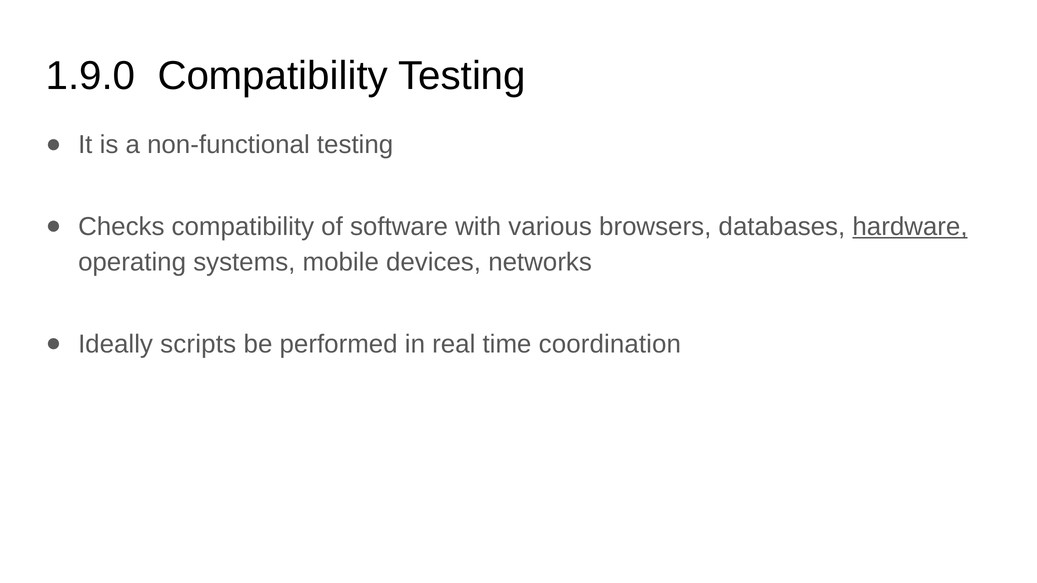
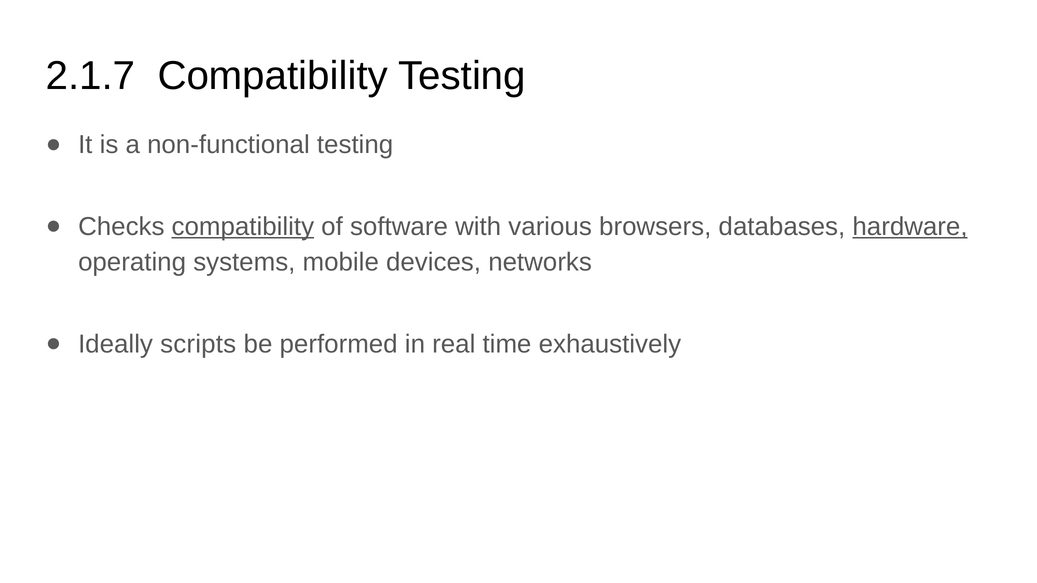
1.9.0: 1.9.0 -> 2.1.7
compatibility at (243, 227) underline: none -> present
coordination: coordination -> exhaustively
